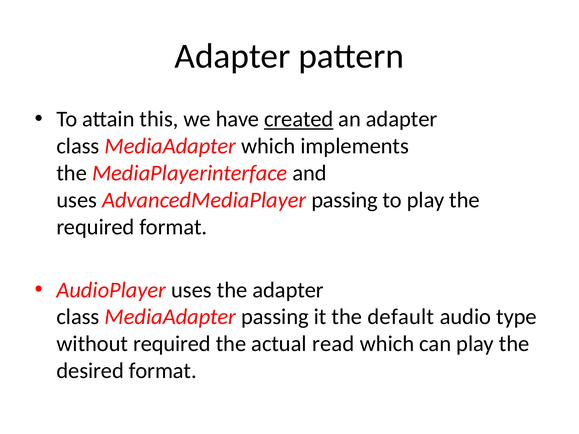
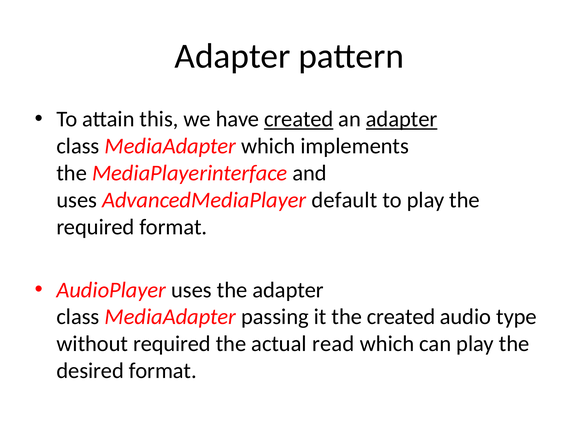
adapter at (402, 119) underline: none -> present
AdvancedMediaPlayer passing: passing -> default
the default: default -> created
